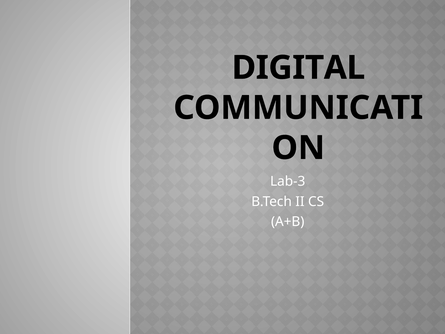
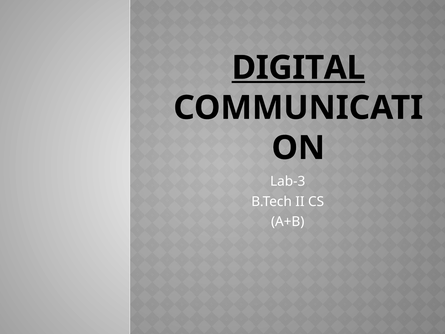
DIGITAL underline: none -> present
